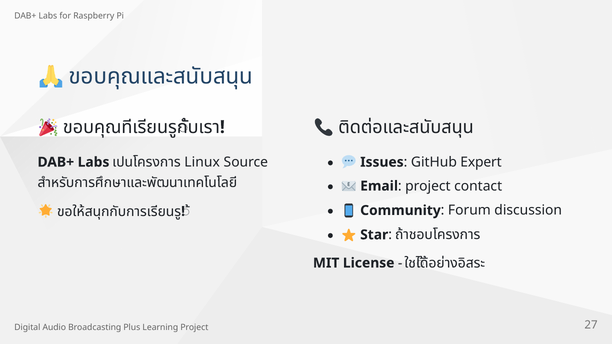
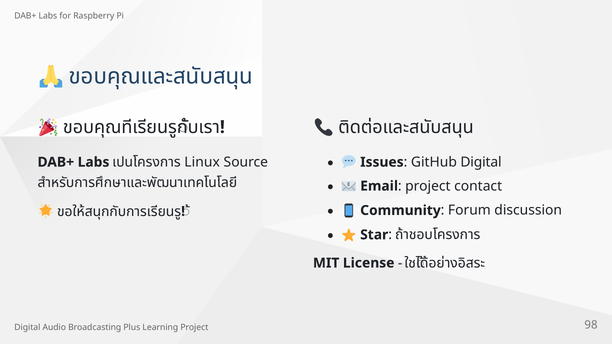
GitHub Expert: Expert -> Digital
27: 27 -> 98
